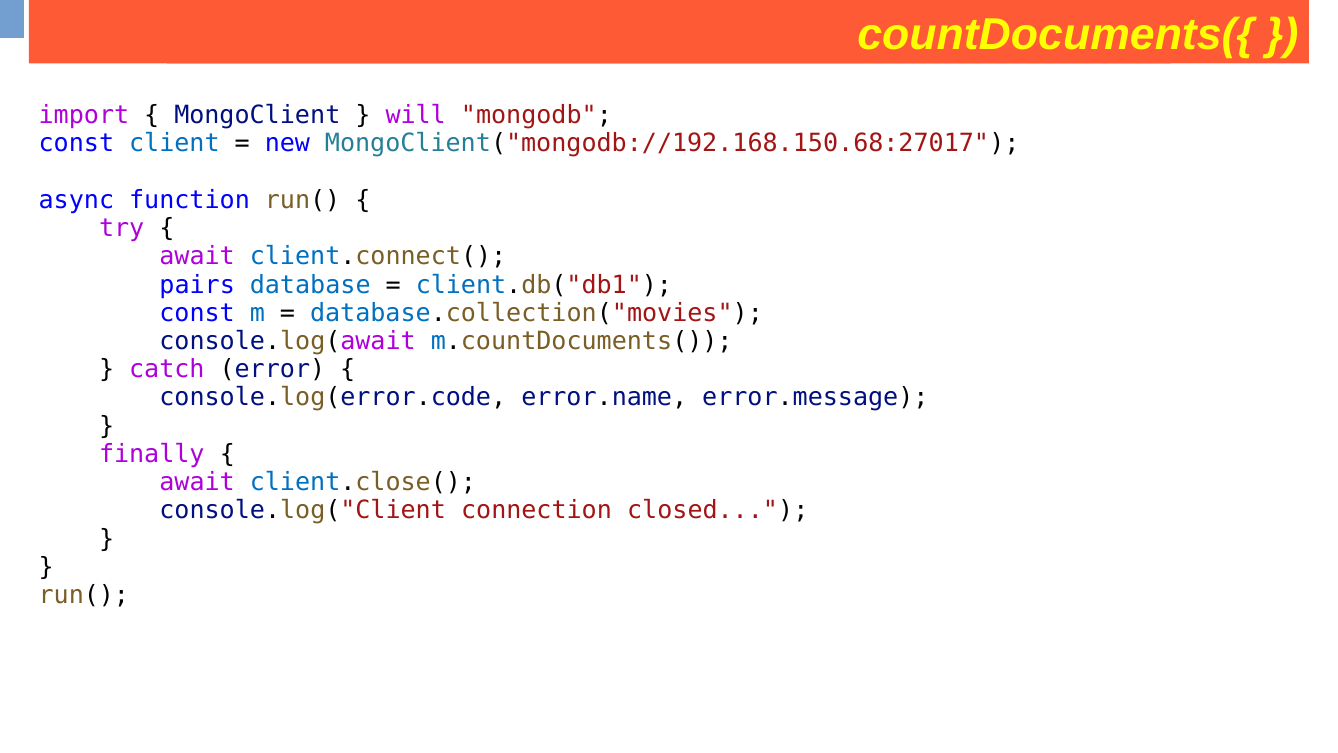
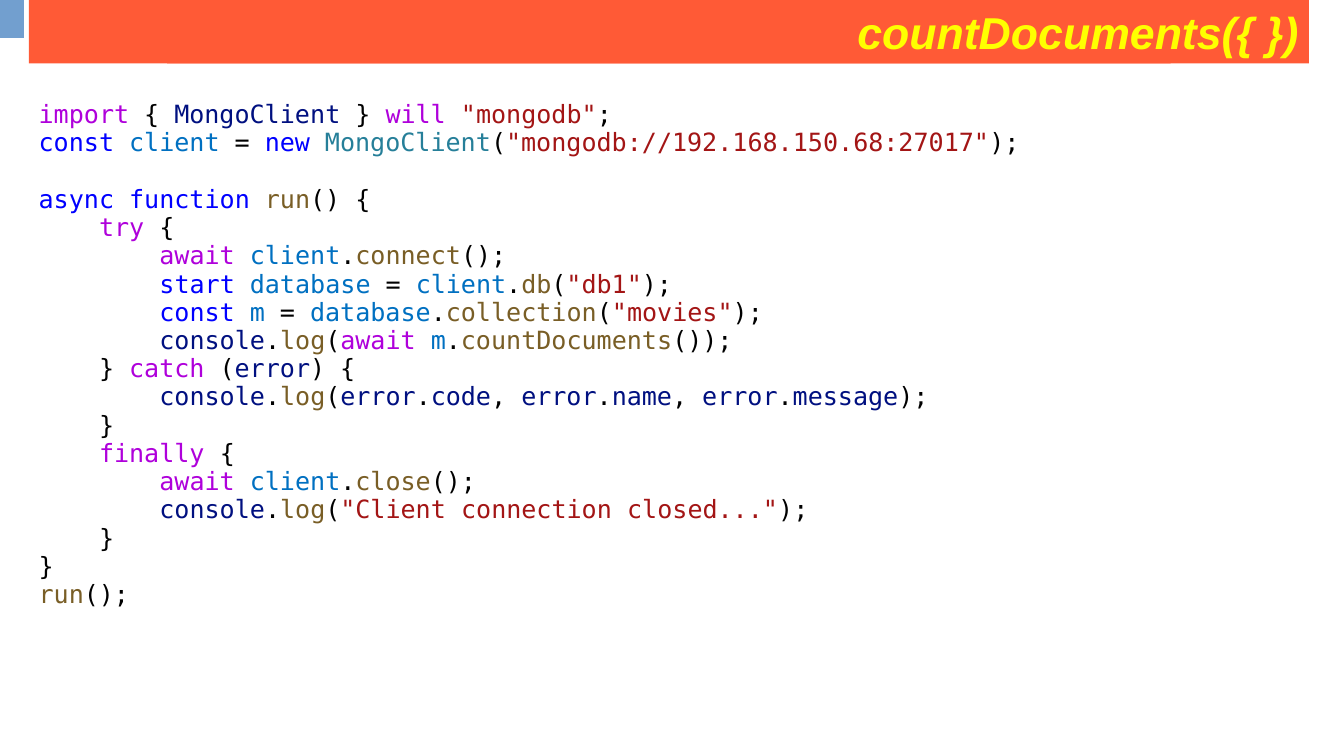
pairs: pairs -> start
